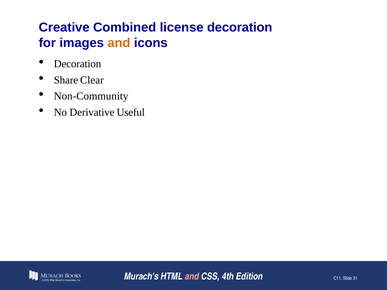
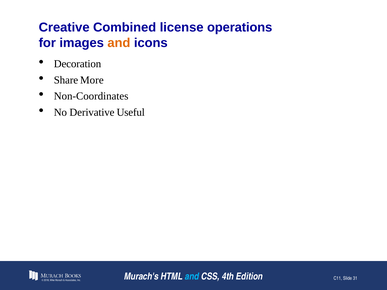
license decoration: decoration -> operations
Clear: Clear -> More
Non-Community: Non-Community -> Non-Coordinates
and at (192, 277) colour: pink -> light blue
